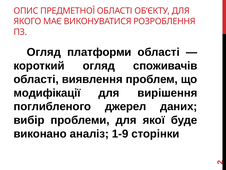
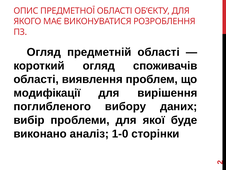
платформи: платформи -> предметній
джерел: джерел -> вибору
1-9: 1-9 -> 1-0
